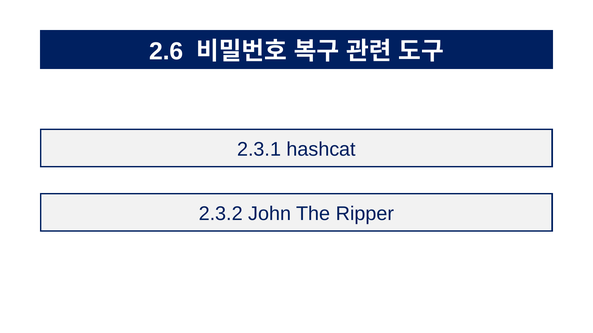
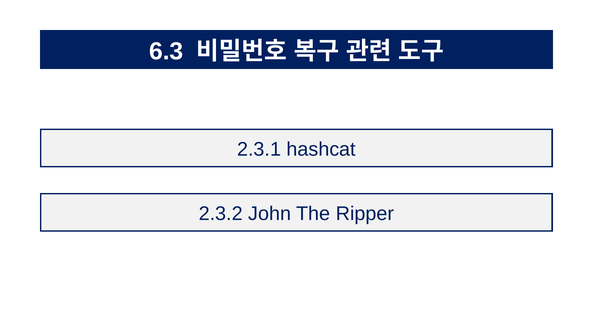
2.6: 2.6 -> 6.3
